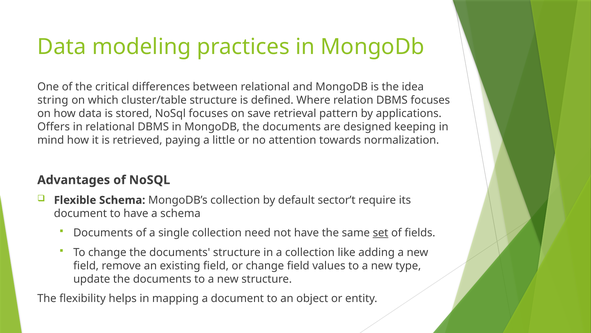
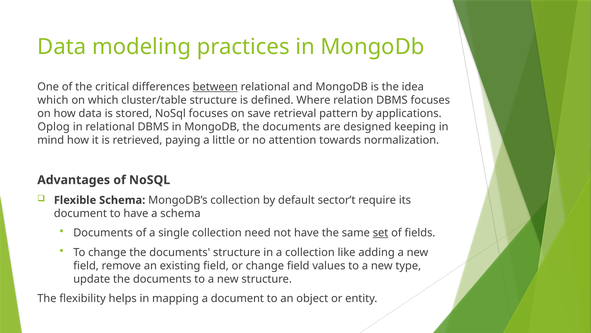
between underline: none -> present
string at (53, 100): string -> which
Offers: Offers -> Oplog
